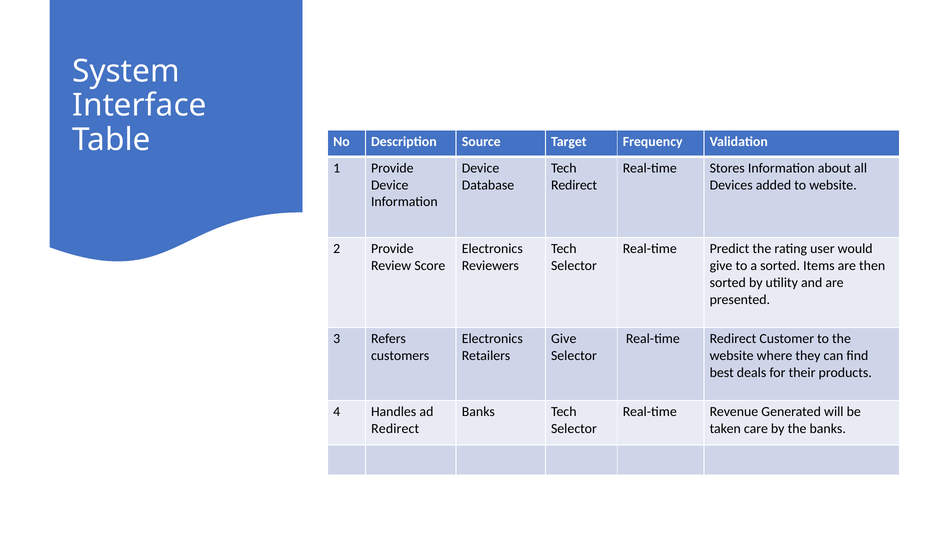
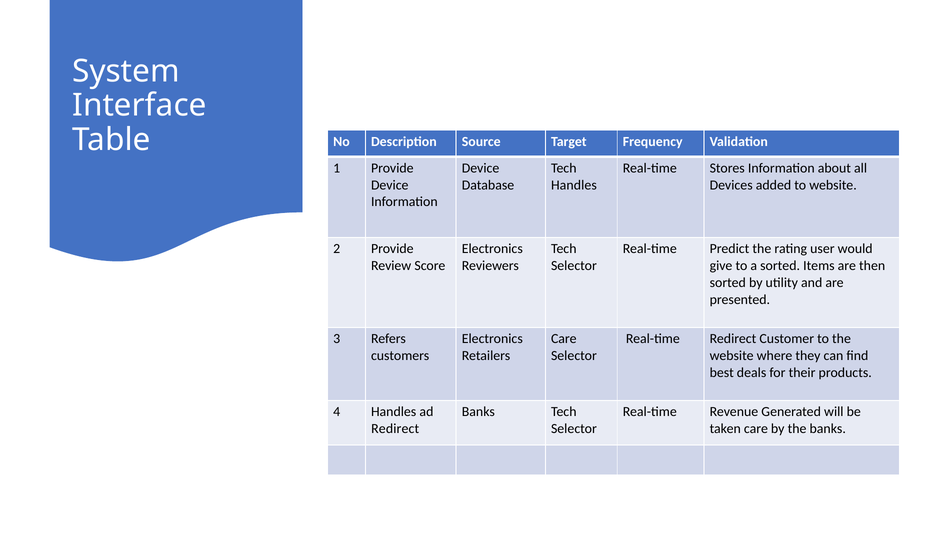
Redirect at (574, 185): Redirect -> Handles
Give at (564, 339): Give -> Care
